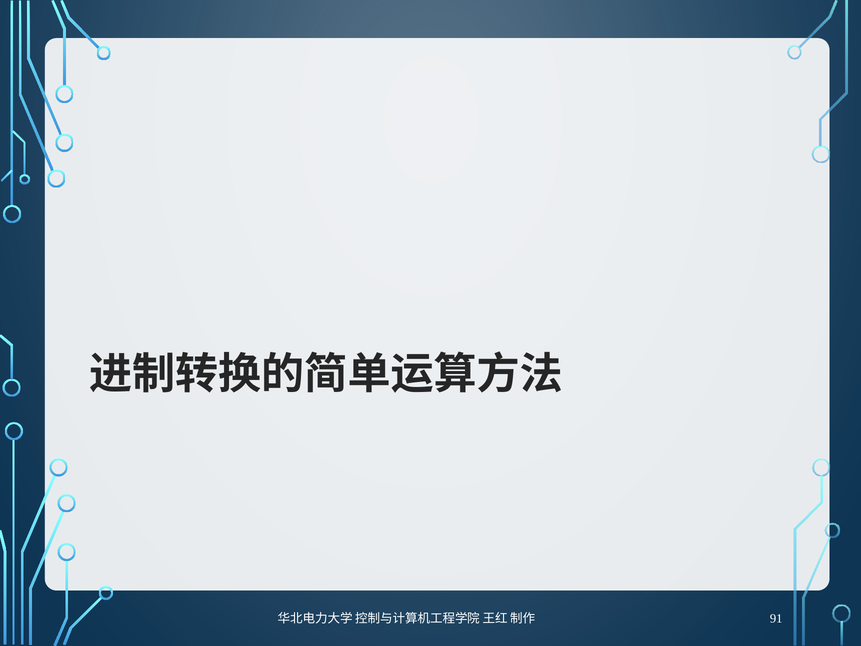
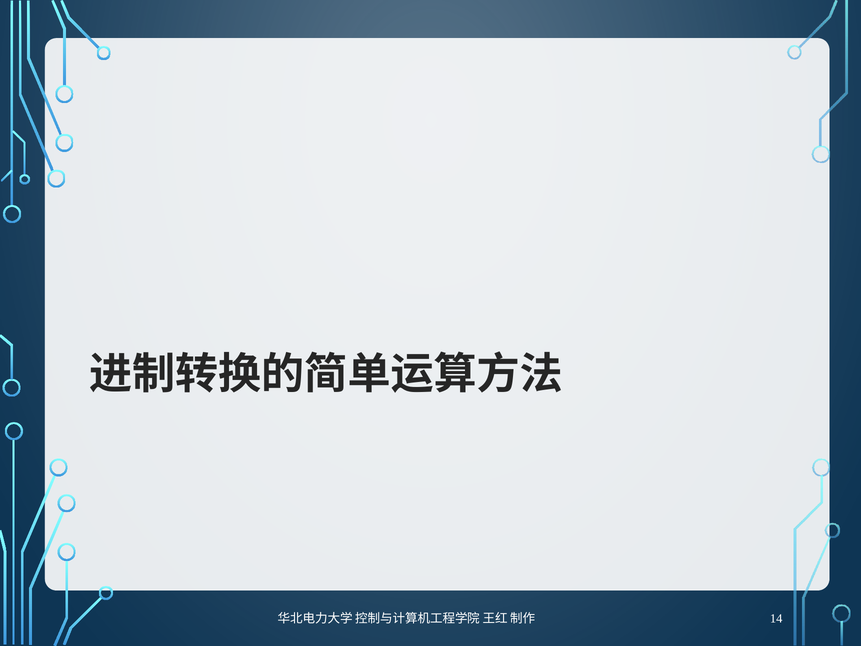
91: 91 -> 14
